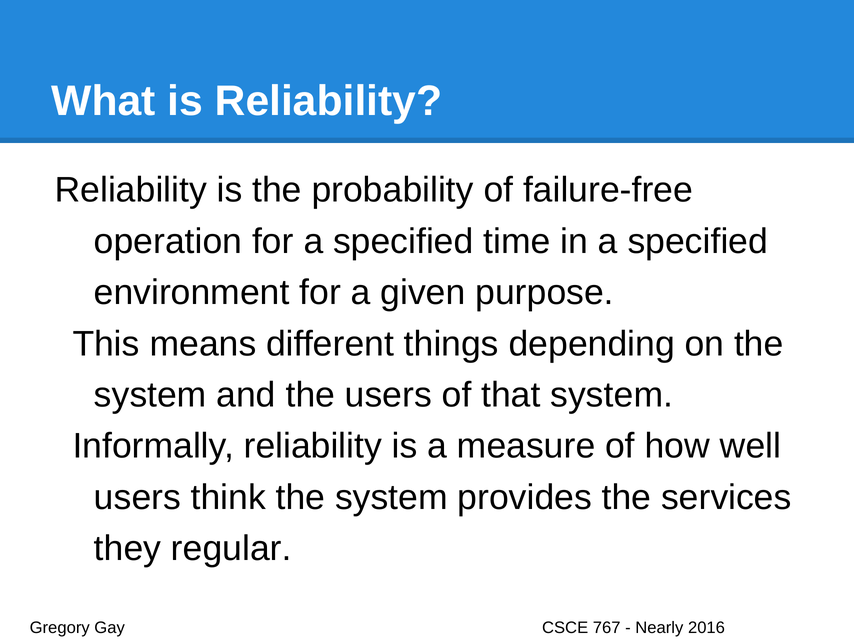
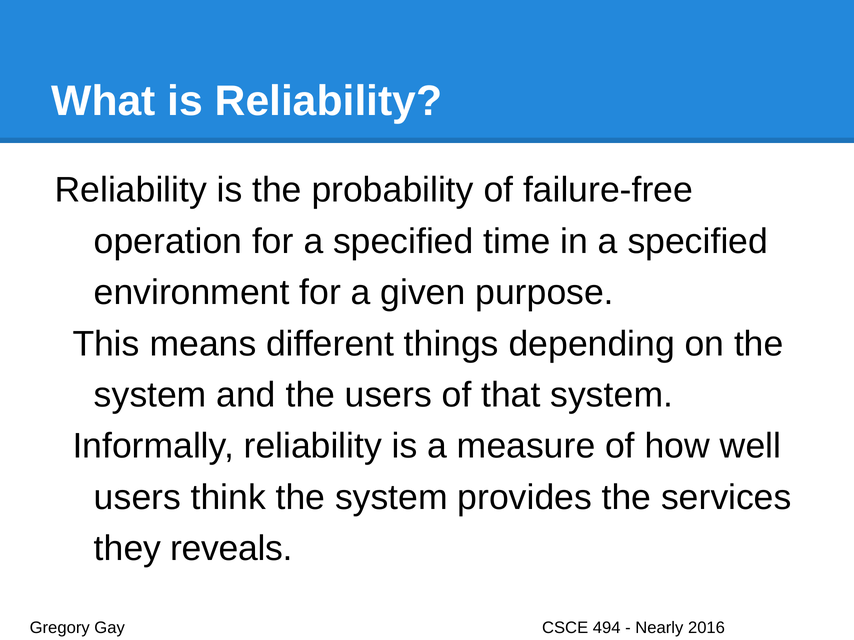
regular: regular -> reveals
767: 767 -> 494
